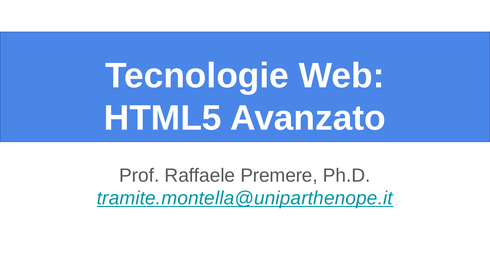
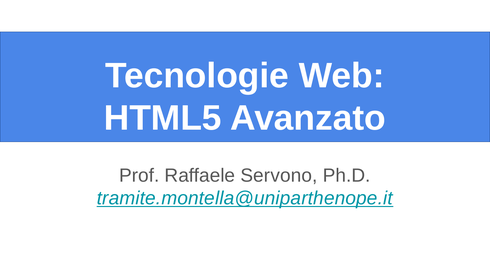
Premere: Premere -> Servono
